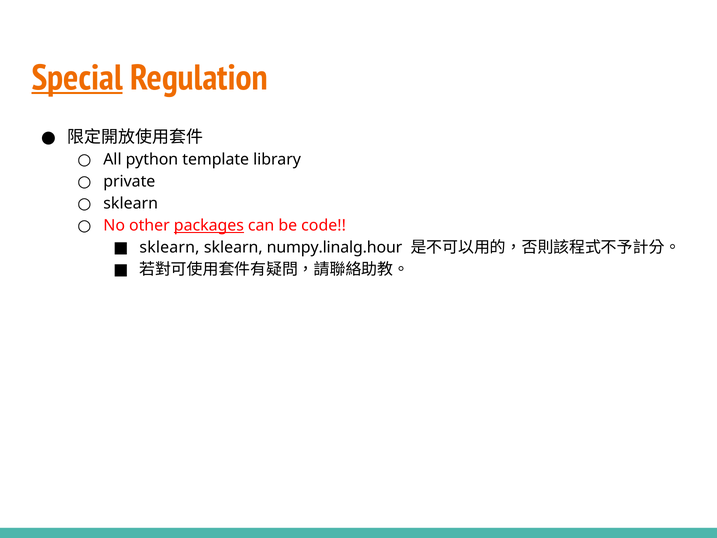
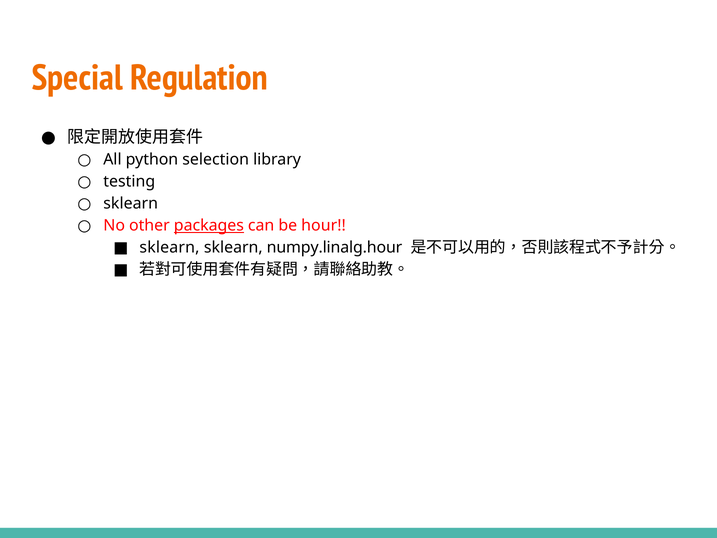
Special underline: present -> none
template: template -> selection
private: private -> testing
code: code -> hour
